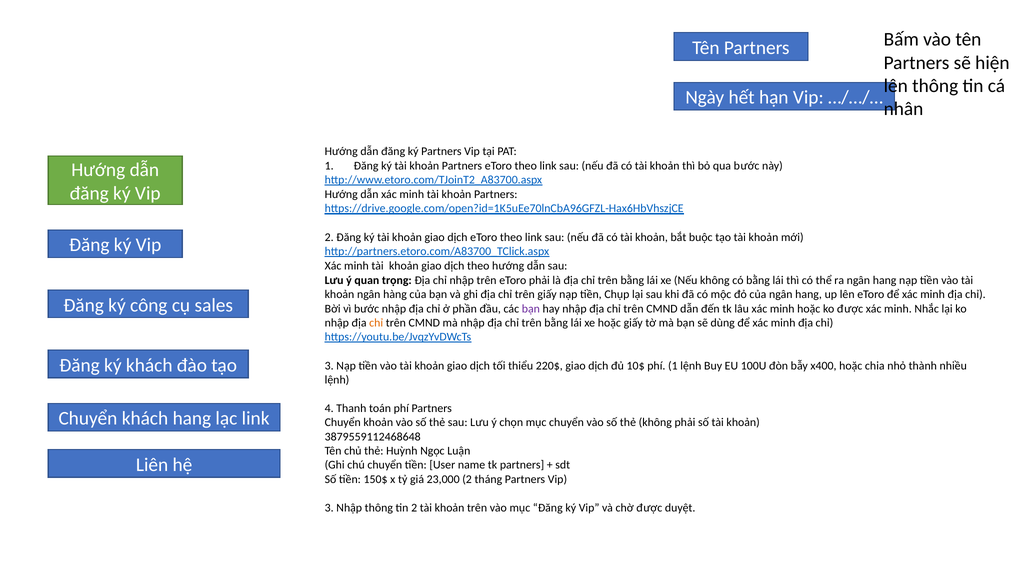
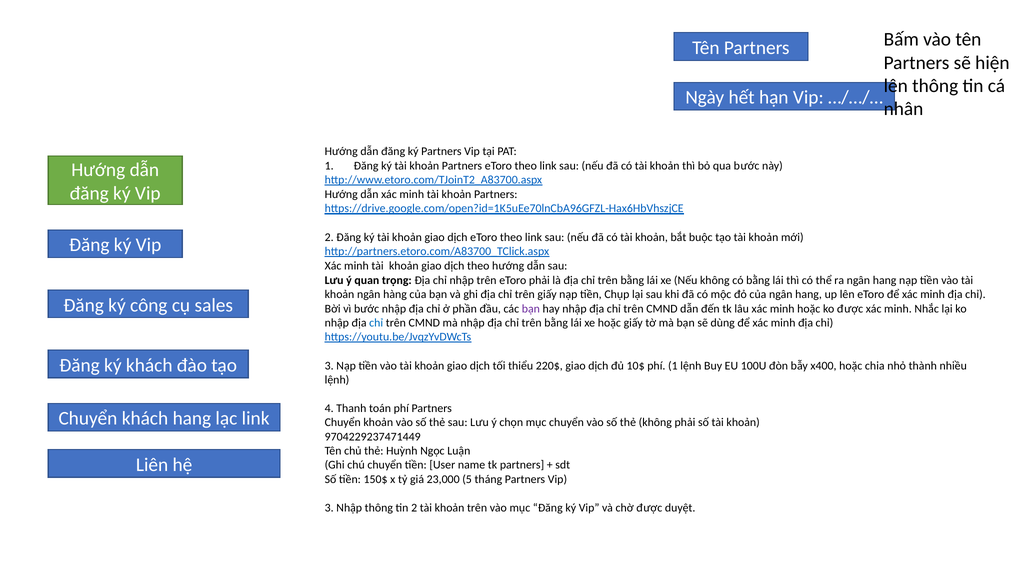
chỉ at (376, 323) colour: orange -> blue
3879559112468648: 3879559112468648 -> 9704229237471449
23,000 2: 2 -> 5
